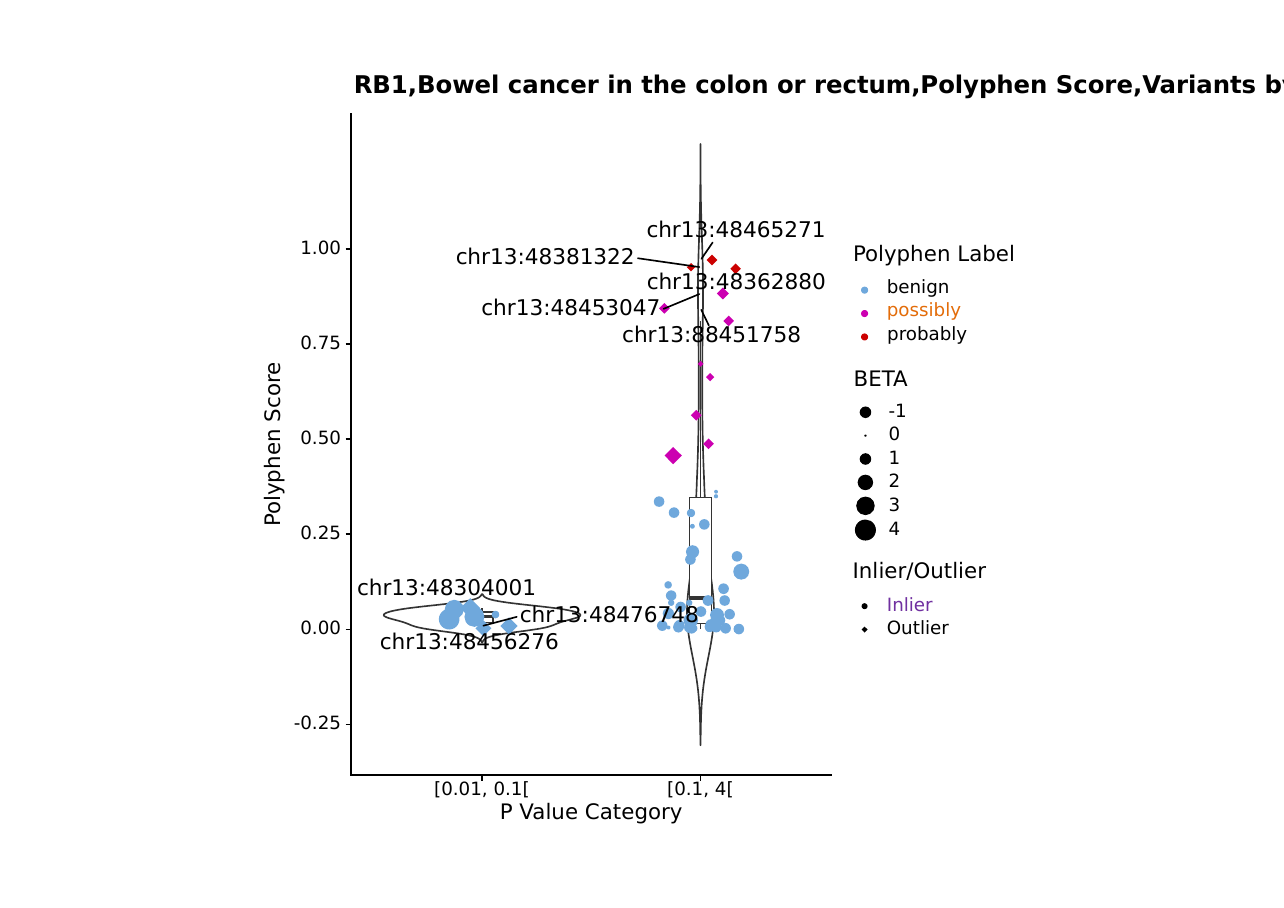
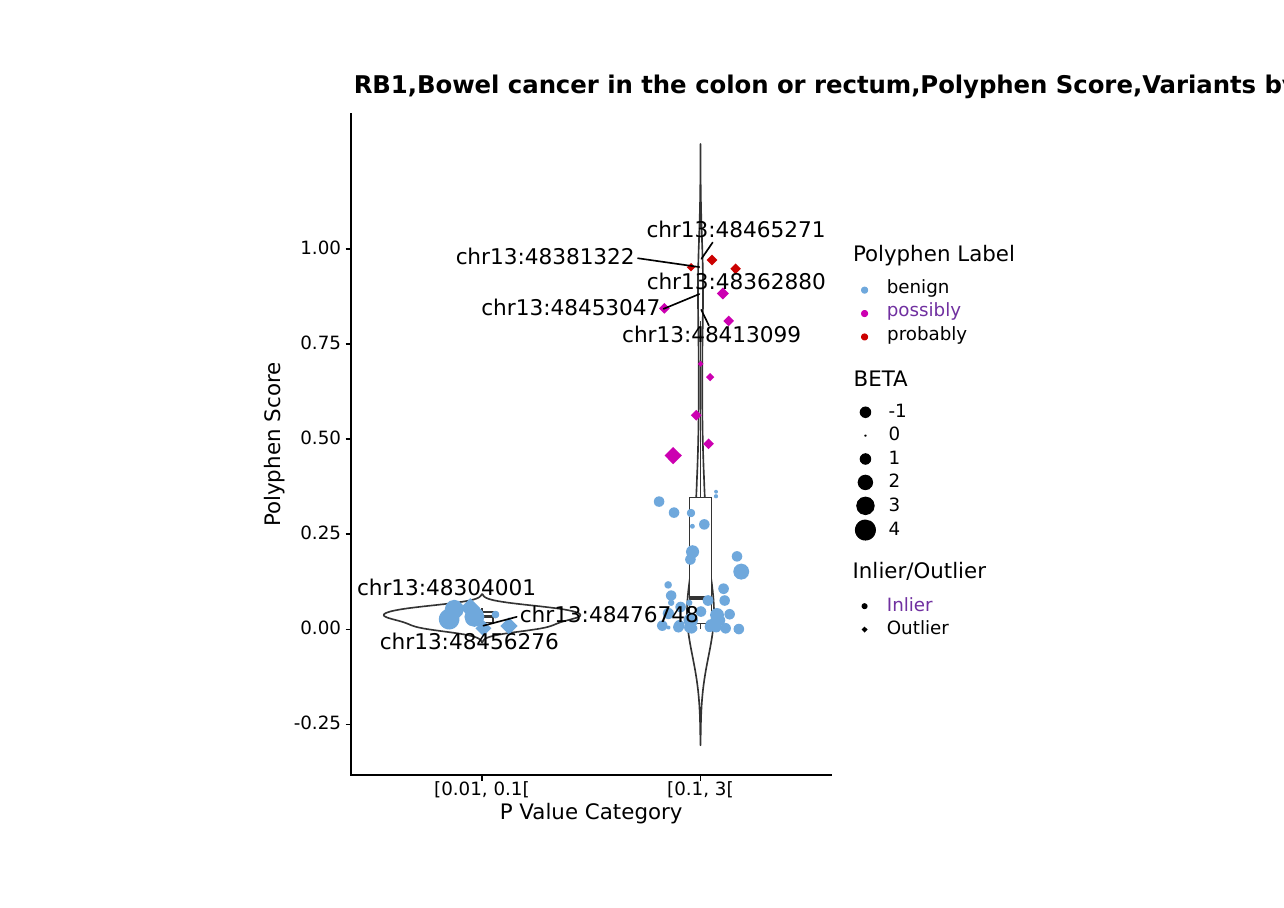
possibly colour: orange -> purple
chr13:88451758: chr13:88451758 -> chr13:48413099
4[: 4[ -> 3[
